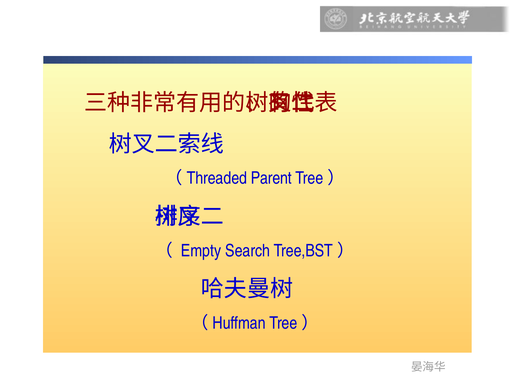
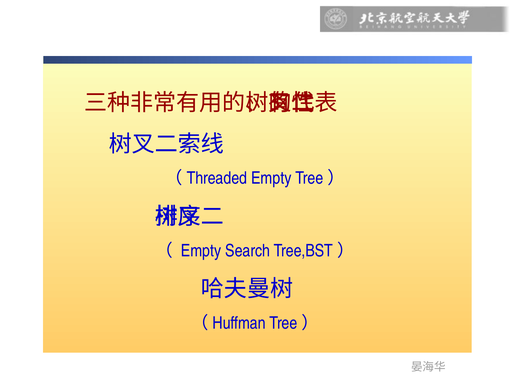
（Threaded Parent: Parent -> Empty
